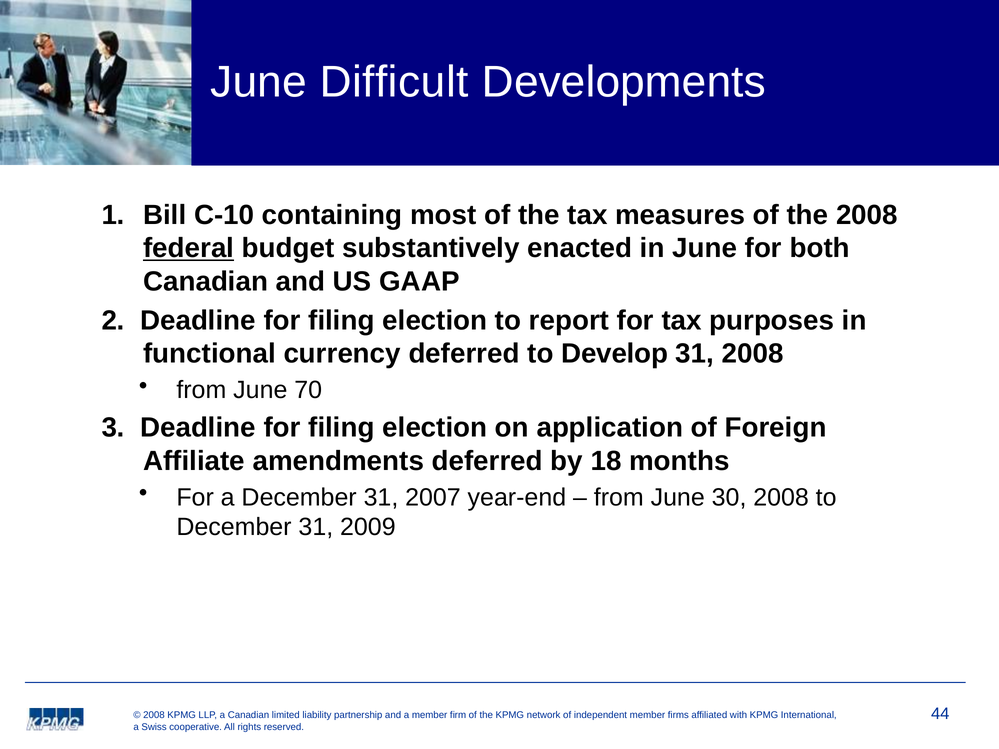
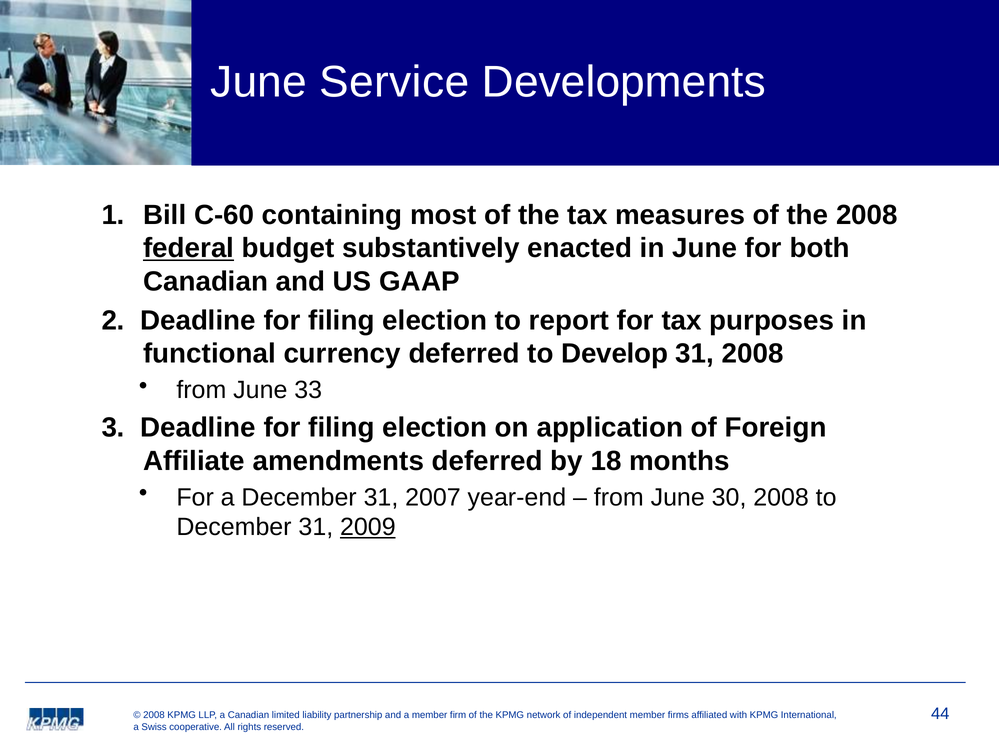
Difficult: Difficult -> Service
C-10: C-10 -> C-60
70: 70 -> 33
2009 underline: none -> present
